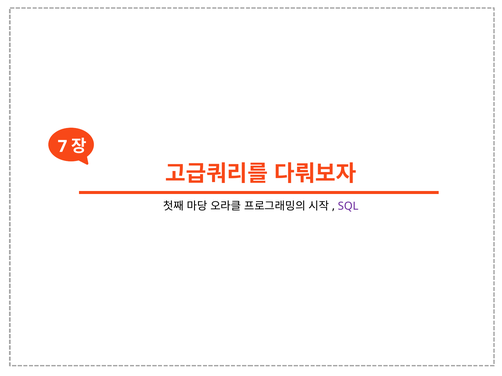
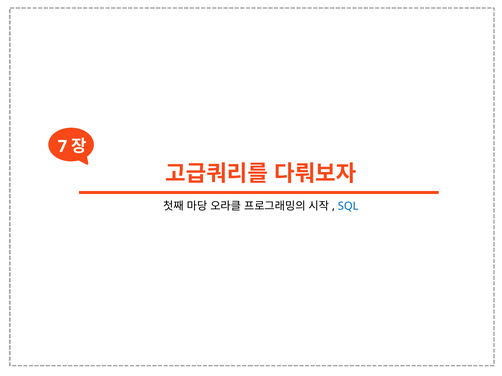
SQL colour: purple -> blue
